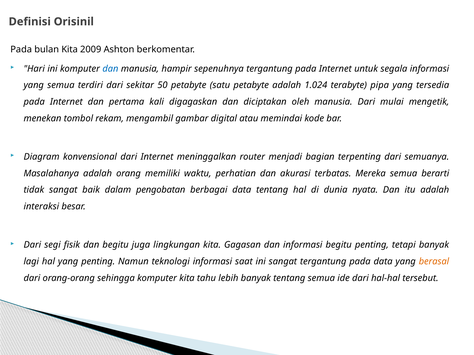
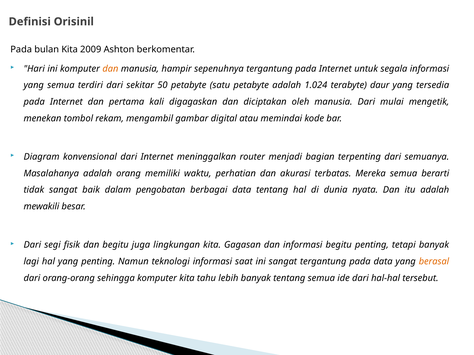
dan at (110, 69) colour: blue -> orange
pipa: pipa -> daur
interaksi: interaksi -> mewakili
